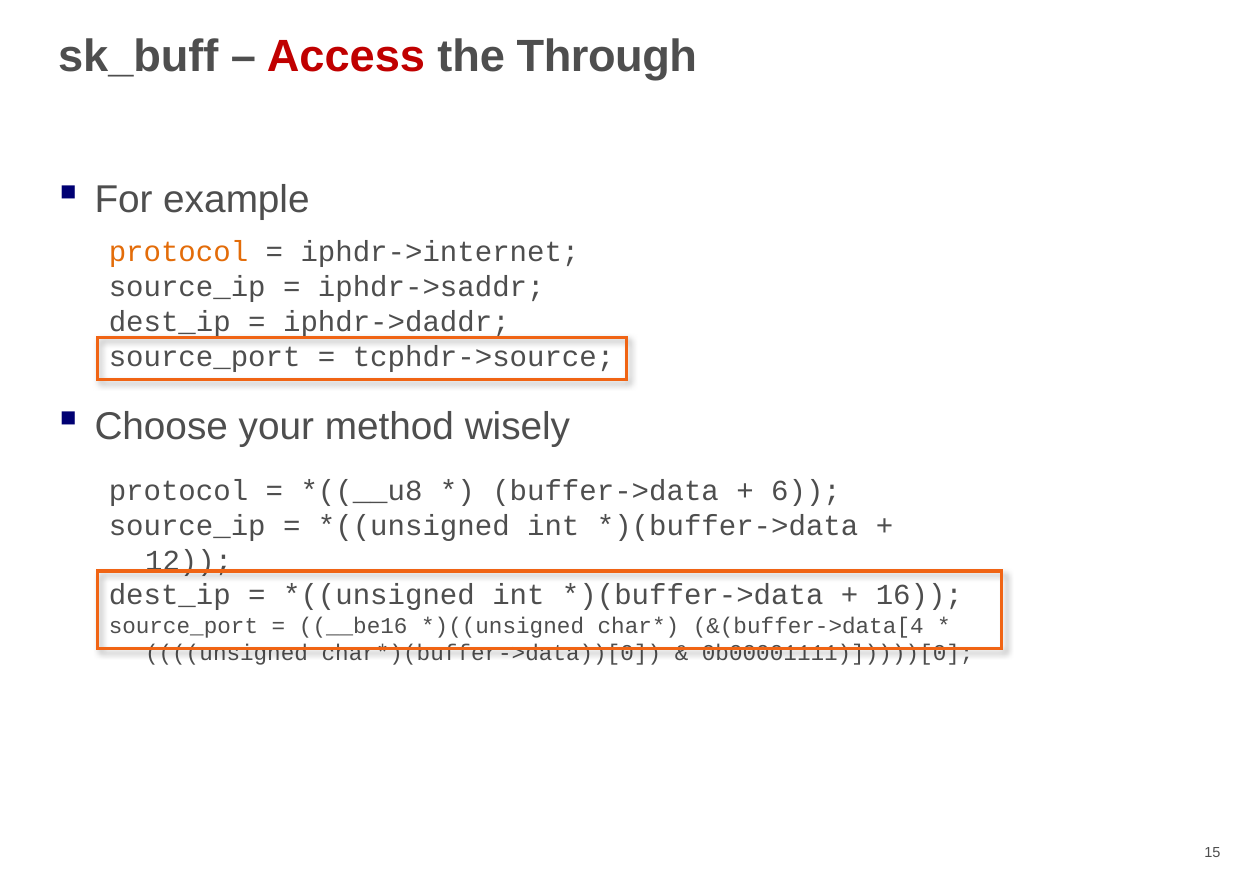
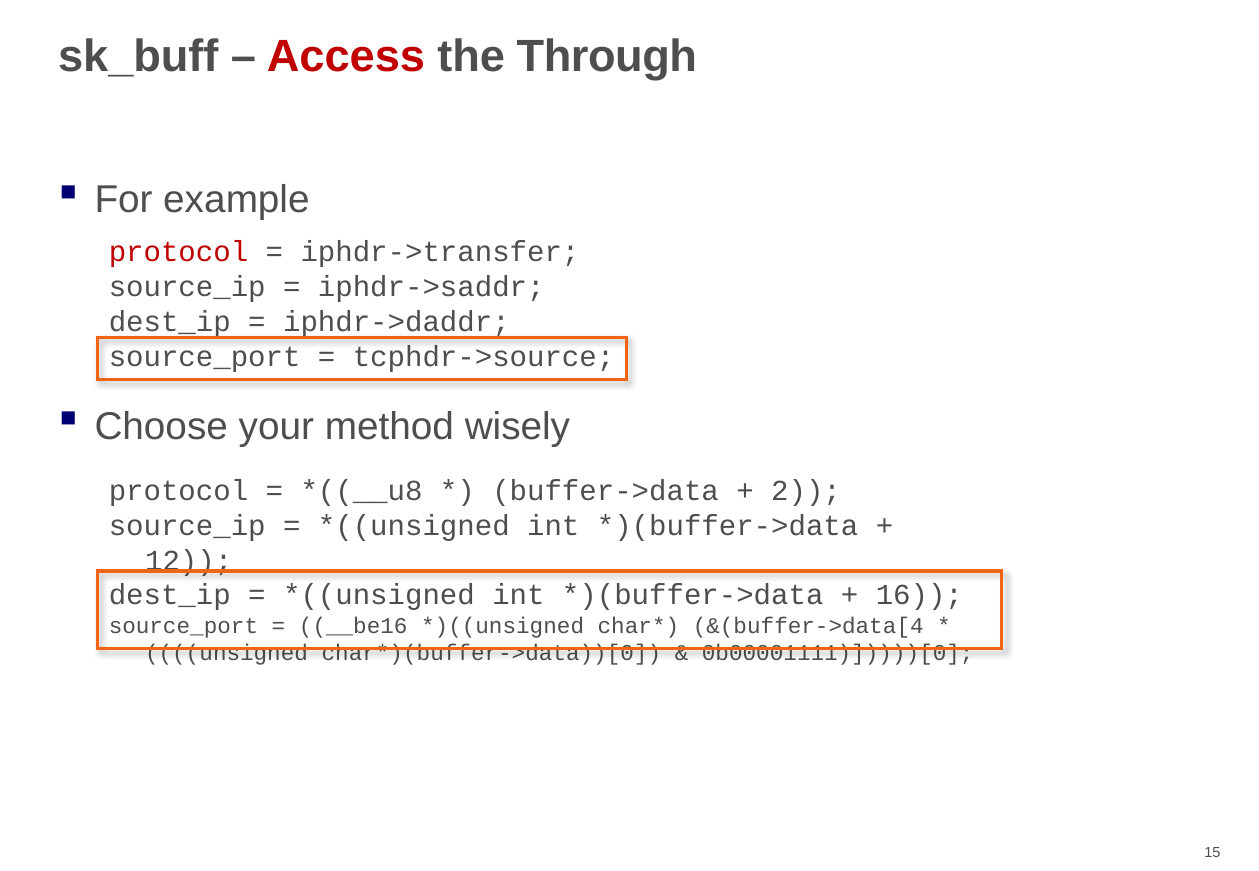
protocol at (178, 252) colour: orange -> red
iphdr->internet: iphdr->internet -> iphdr->transfer
6: 6 -> 2
